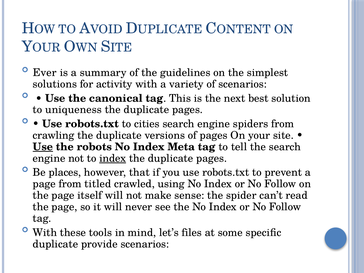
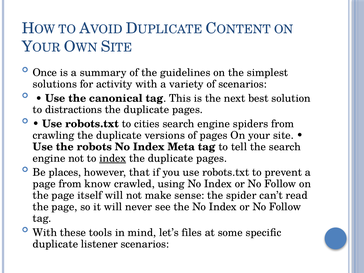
Ever: Ever -> Once
uniqueness: uniqueness -> distractions
Use at (43, 147) underline: present -> none
titled: titled -> know
provide: provide -> listener
